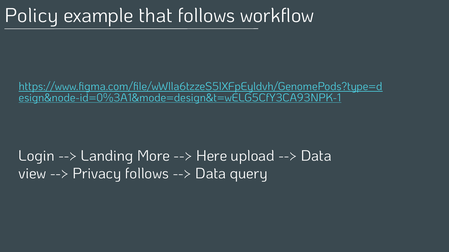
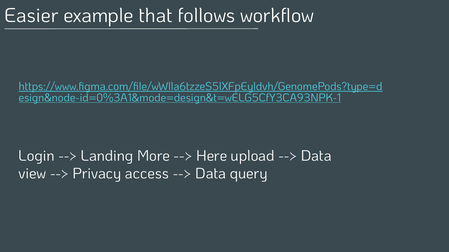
Policy: Policy -> Easier
Privacy follows: follows -> access
